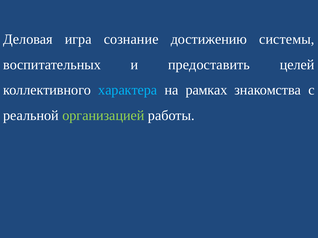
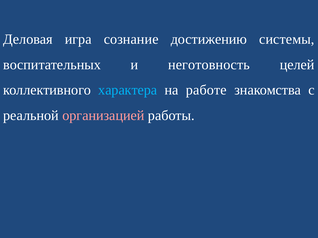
предоставить: предоставить -> неготовность
рамках: рамках -> работе
организацией colour: light green -> pink
